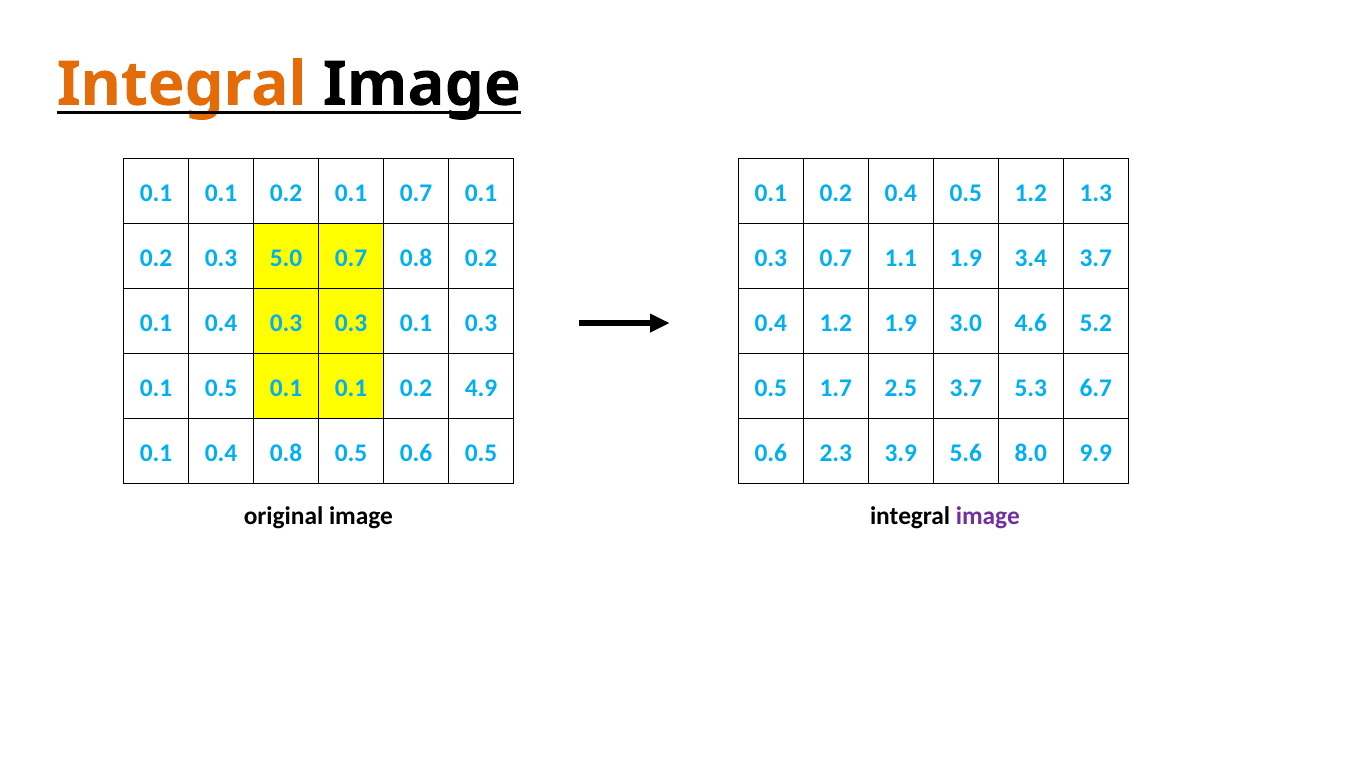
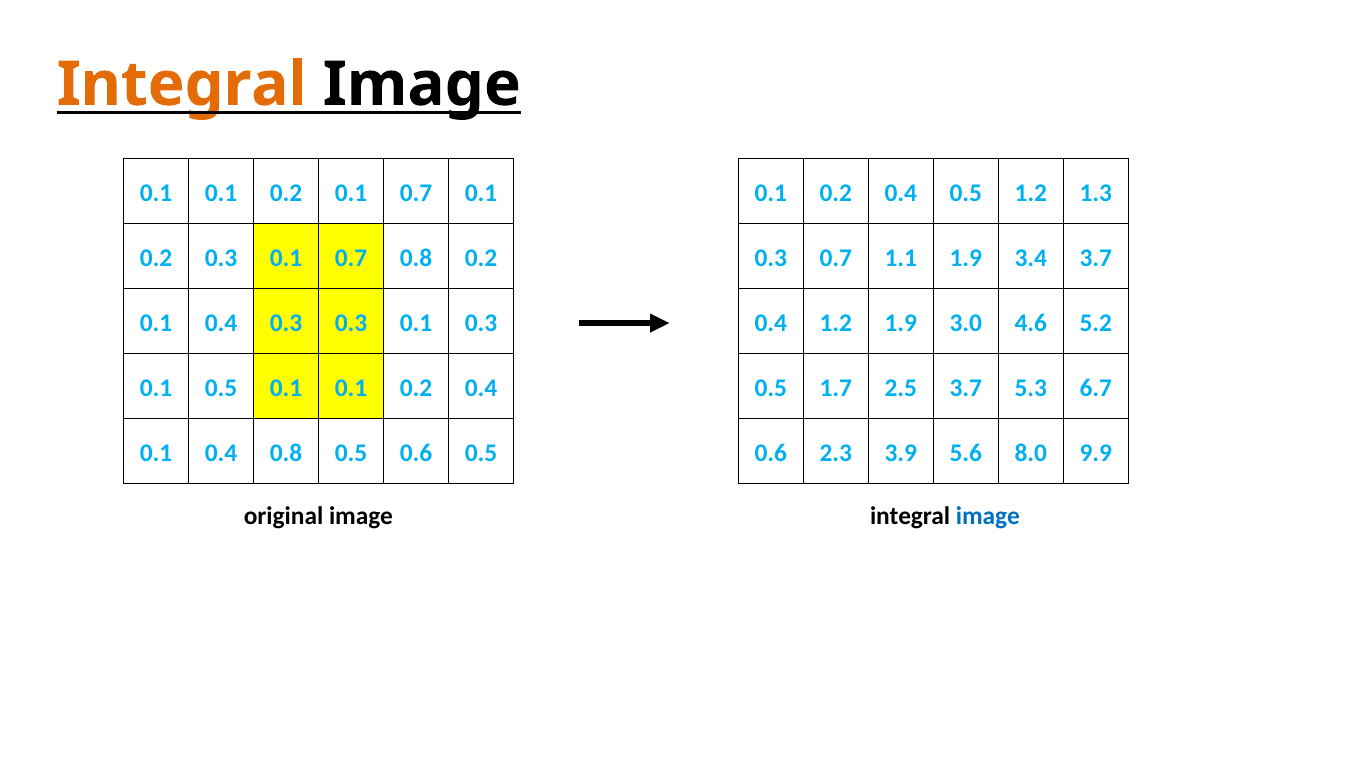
5.0 at (286, 258): 5.0 -> 0.1
0.2 4.9: 4.9 -> 0.4
image at (988, 516) colour: purple -> blue
